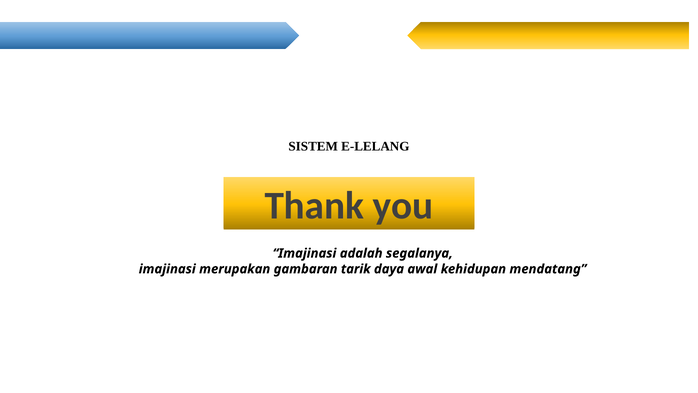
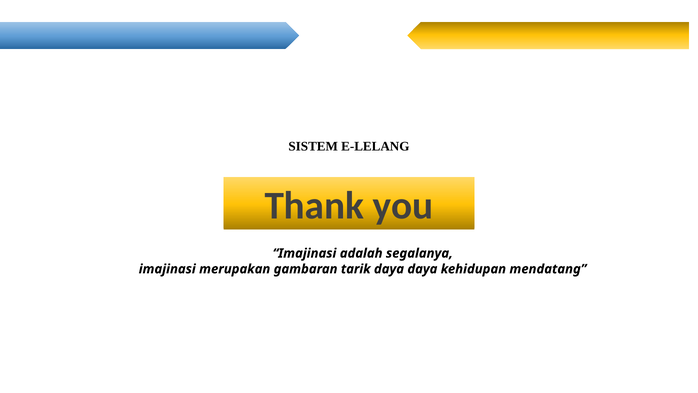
daya awal: awal -> daya
